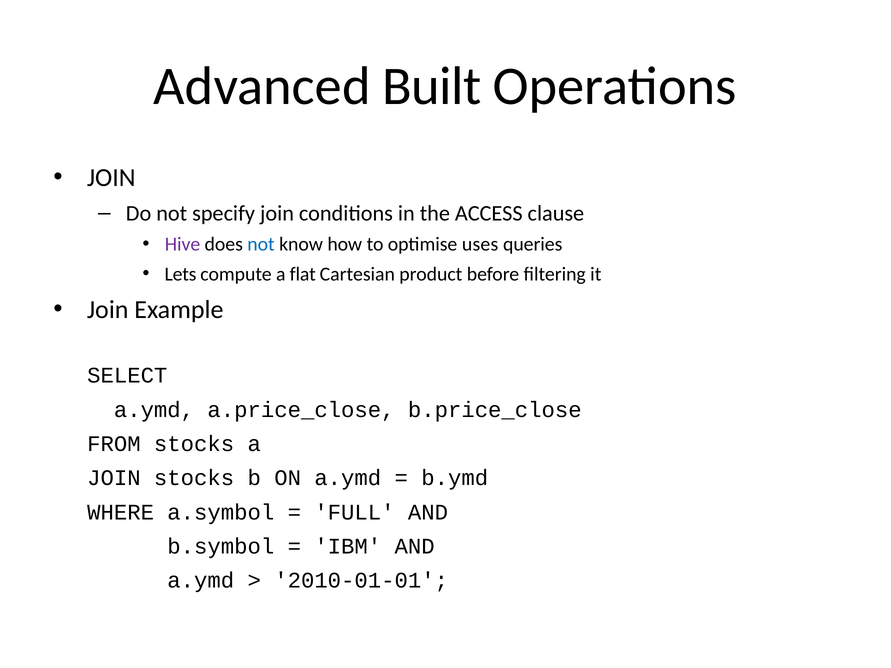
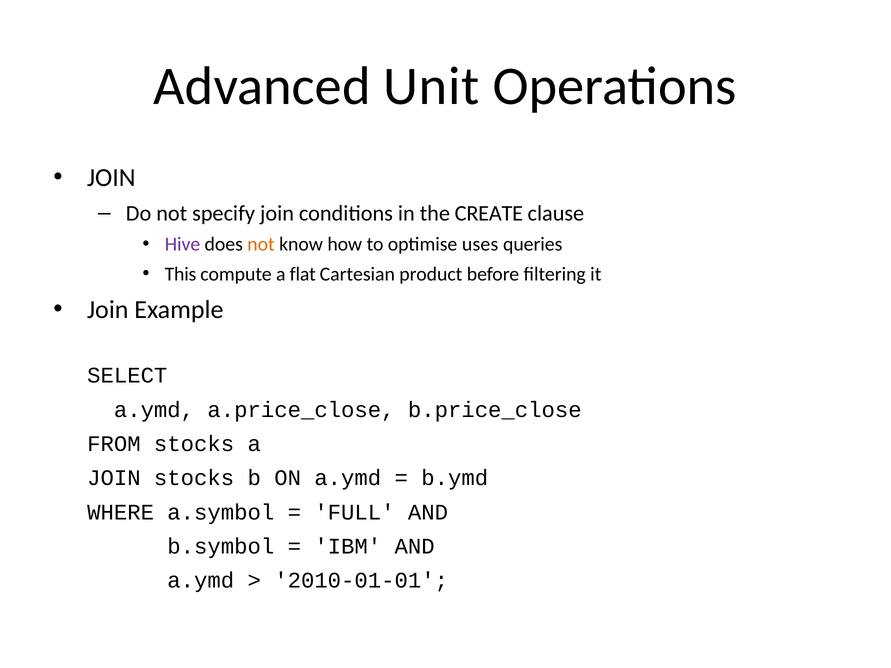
Built: Built -> Unit
ACCESS: ACCESS -> CREATE
not at (261, 244) colour: blue -> orange
Lets: Lets -> This
